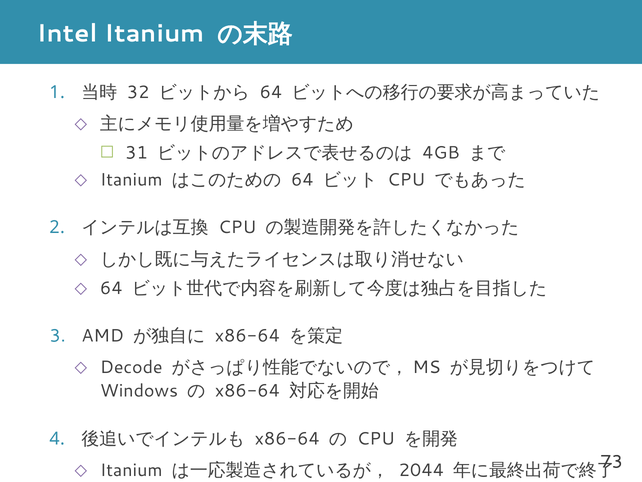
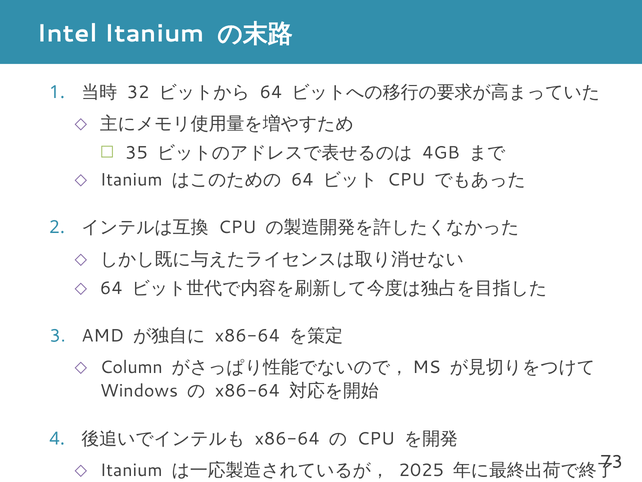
31: 31 -> 35
Decode: Decode -> Column
2044: 2044 -> 2025
